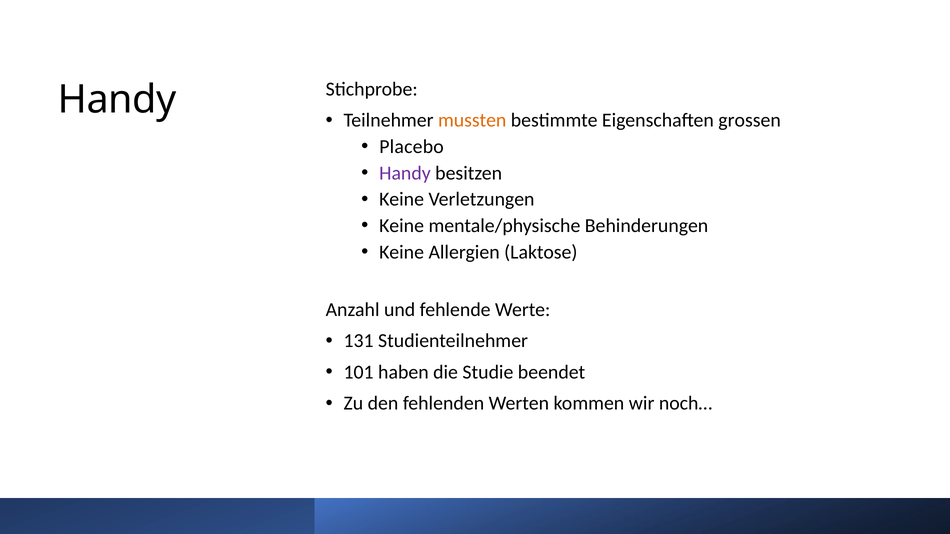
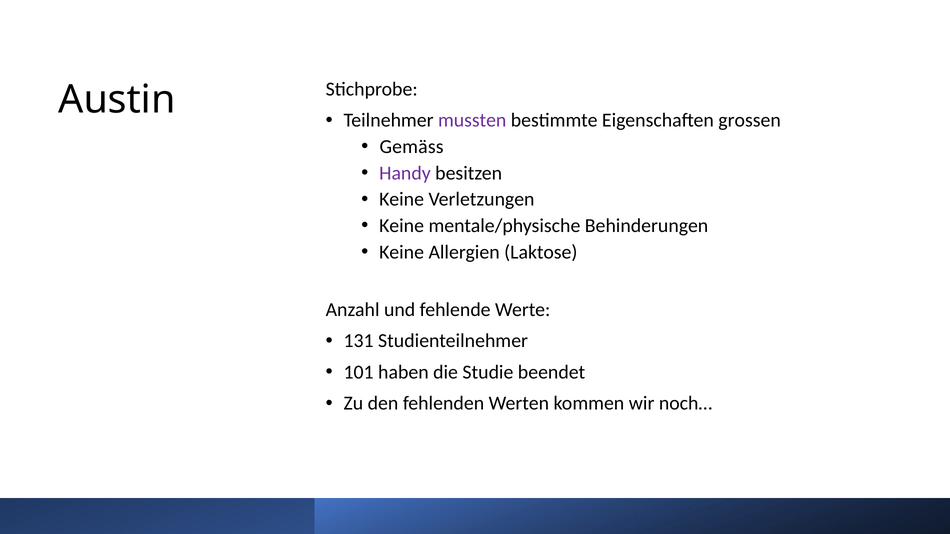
Handy at (117, 100): Handy -> Austin
mussten colour: orange -> purple
Placebo: Placebo -> Gemäss
